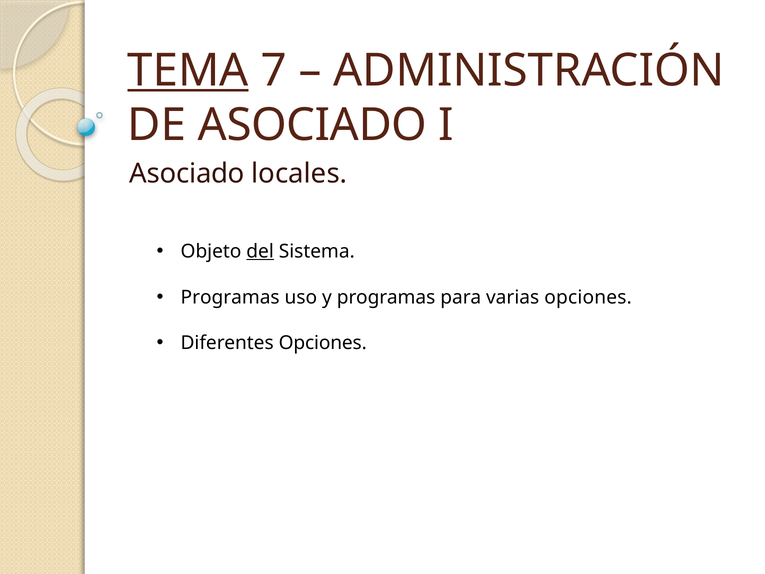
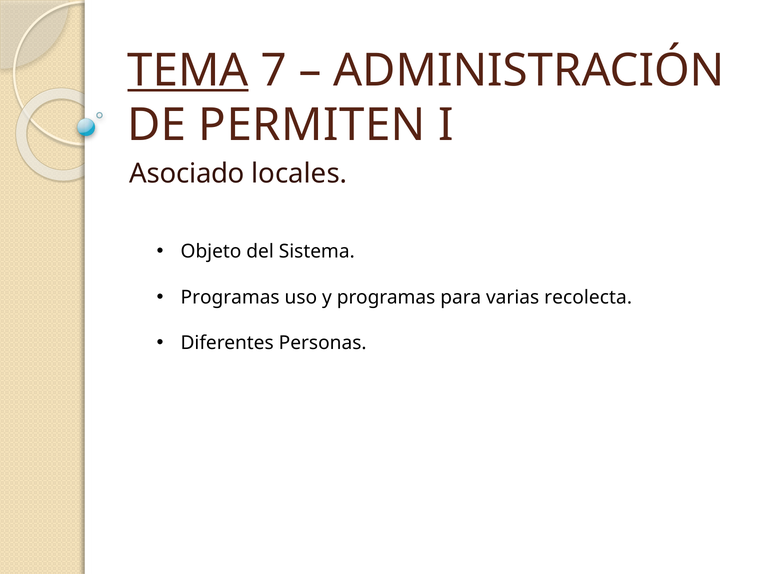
DE ASOCIADO: ASOCIADO -> PERMITEN
del underline: present -> none
varias opciones: opciones -> recolecta
Diferentes Opciones: Opciones -> Personas
